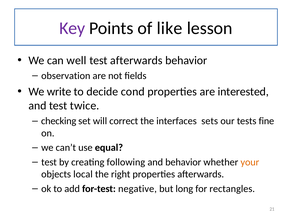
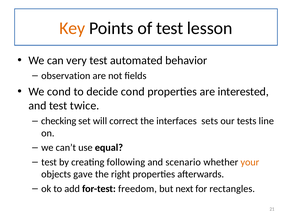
Key colour: purple -> orange
of like: like -> test
well: well -> very
test afterwards: afterwards -> automated
We write: write -> cond
fine: fine -> line
and behavior: behavior -> scenario
local: local -> gave
negative: negative -> freedom
long: long -> next
